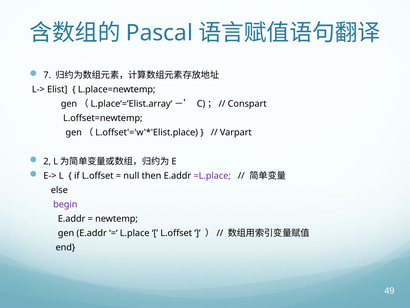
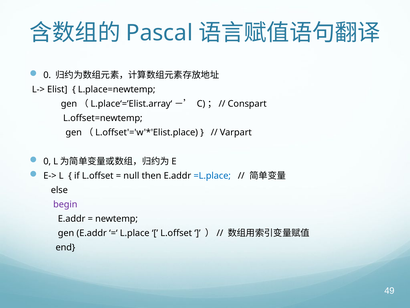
7 at (47, 75): 7 -> 0
2 at (47, 161): 2 -> 0
=L.place colour: purple -> blue
